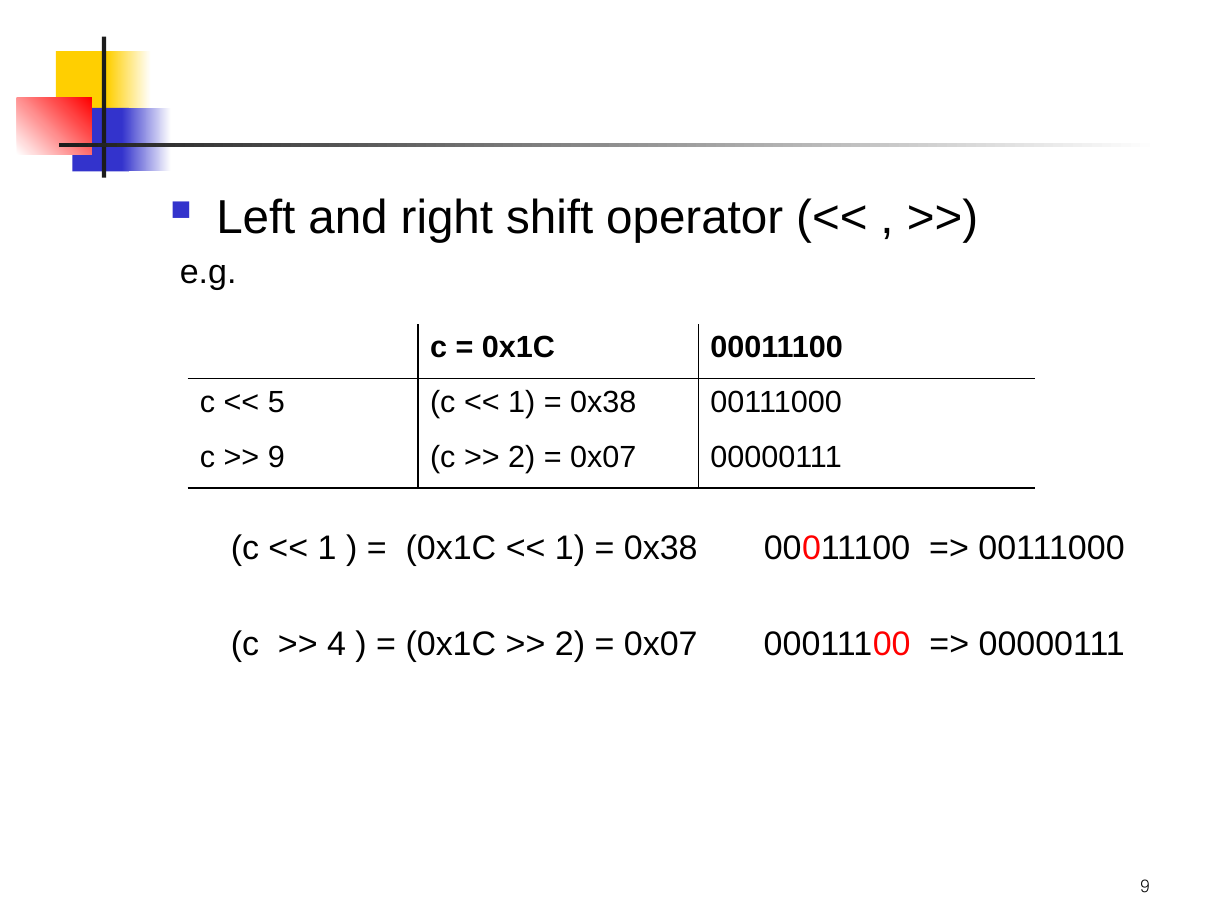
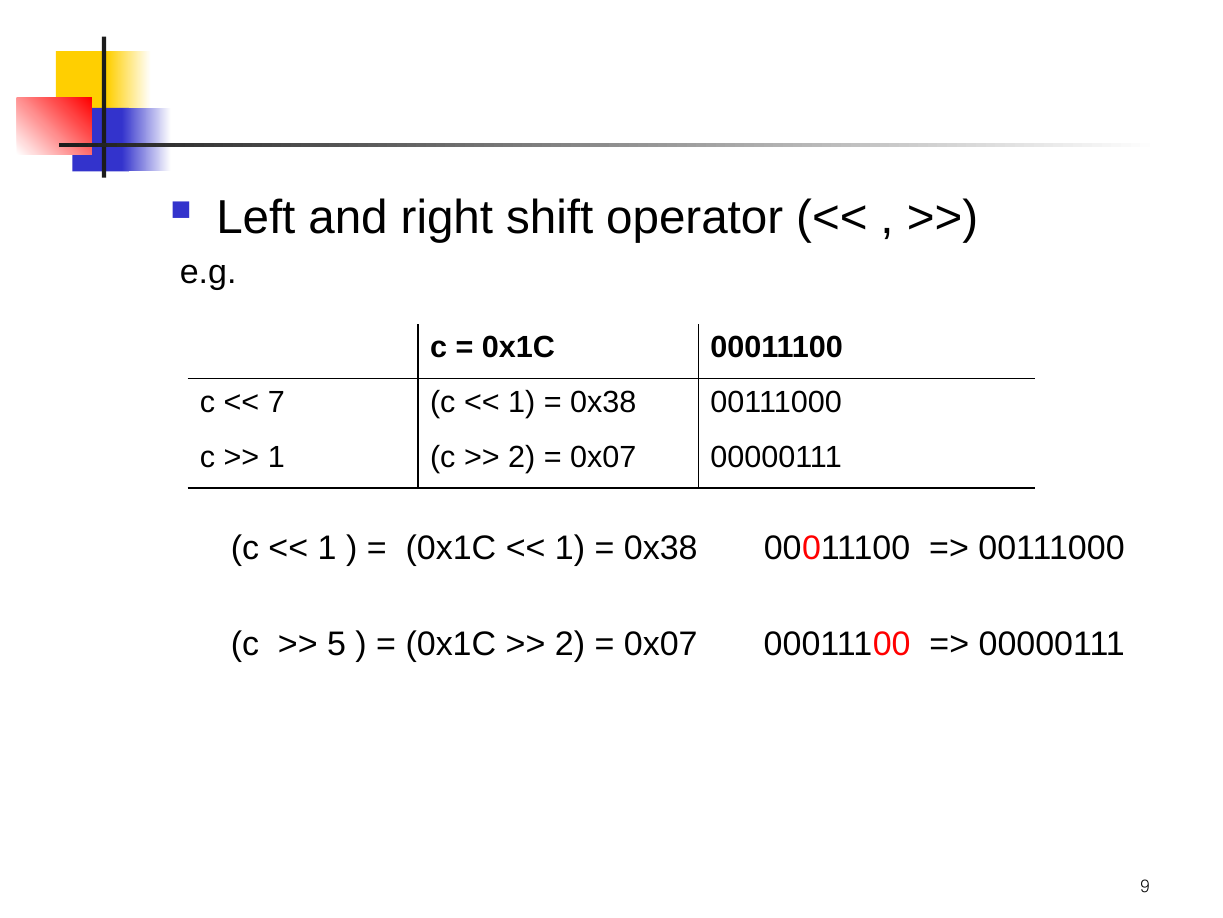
5: 5 -> 7
9 at (276, 457): 9 -> 1
4: 4 -> 5
